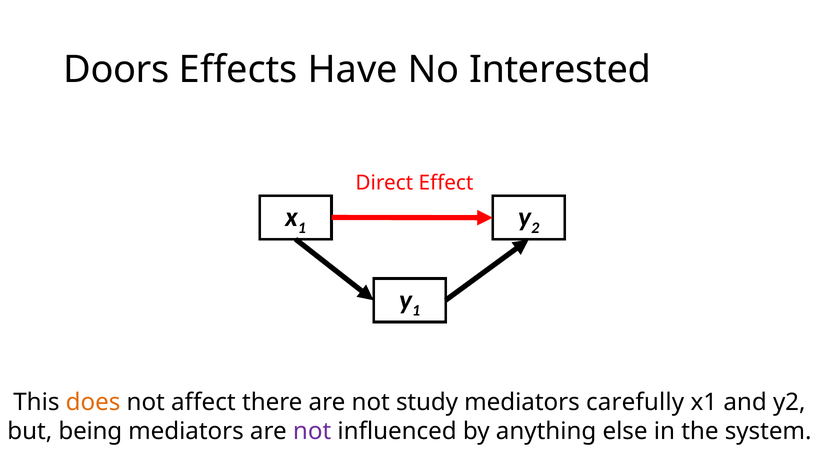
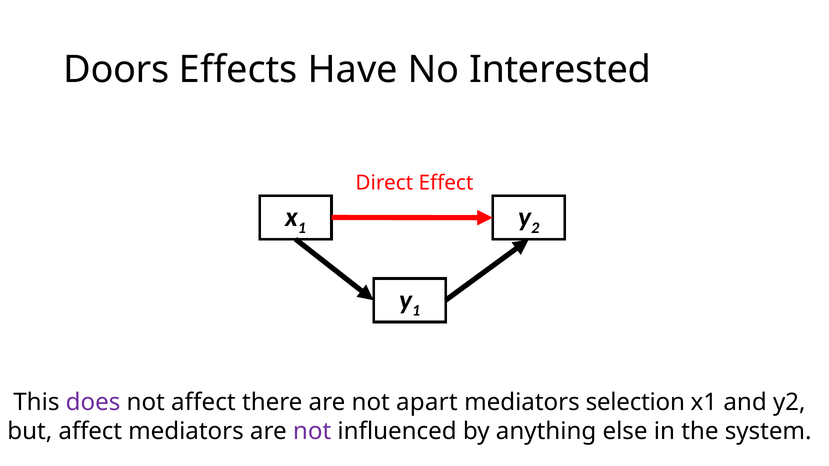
does colour: orange -> purple
study: study -> apart
carefully: carefully -> selection
but being: being -> affect
